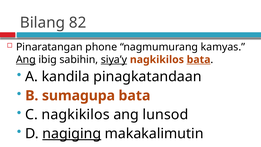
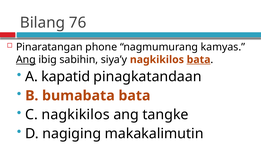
82: 82 -> 76
siya’y underline: present -> none
kandila: kandila -> kapatid
sumagupa: sumagupa -> bumabata
lunsod: lunsod -> tangke
nagiging underline: present -> none
